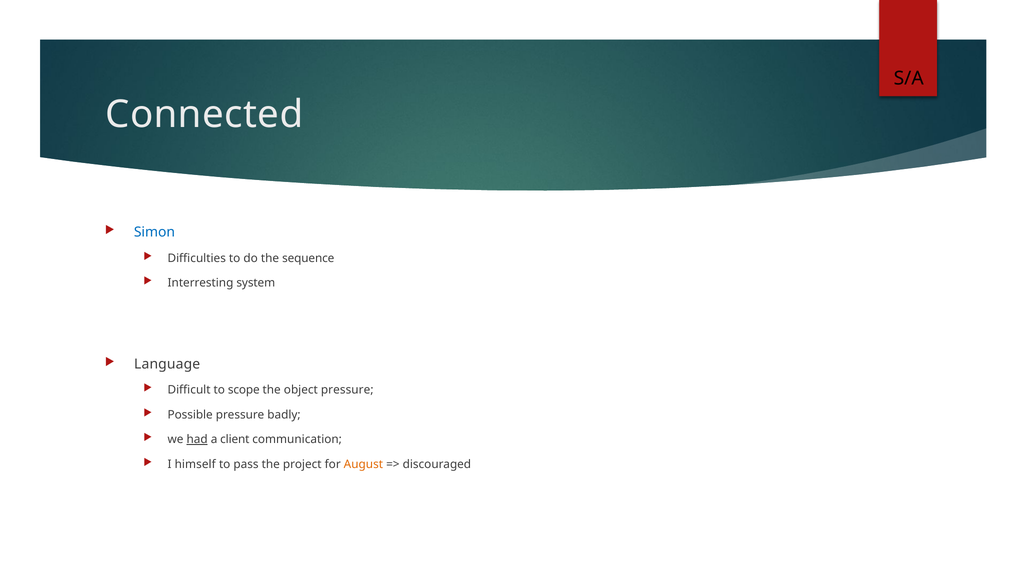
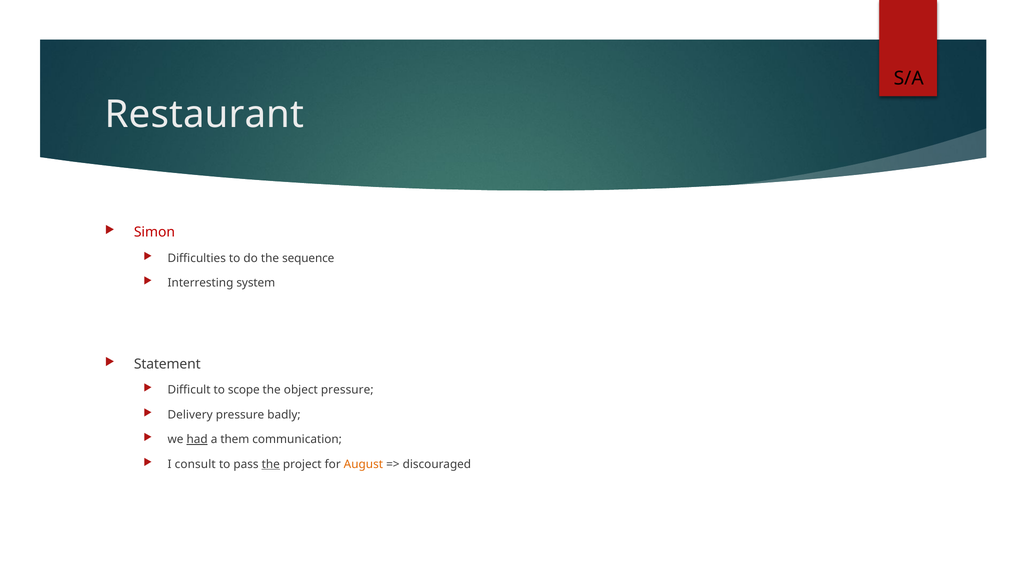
Connected: Connected -> Restaurant
Simon colour: blue -> red
Language: Language -> Statement
Possible: Possible -> Delivery
client: client -> them
himself: himself -> consult
the at (271, 465) underline: none -> present
